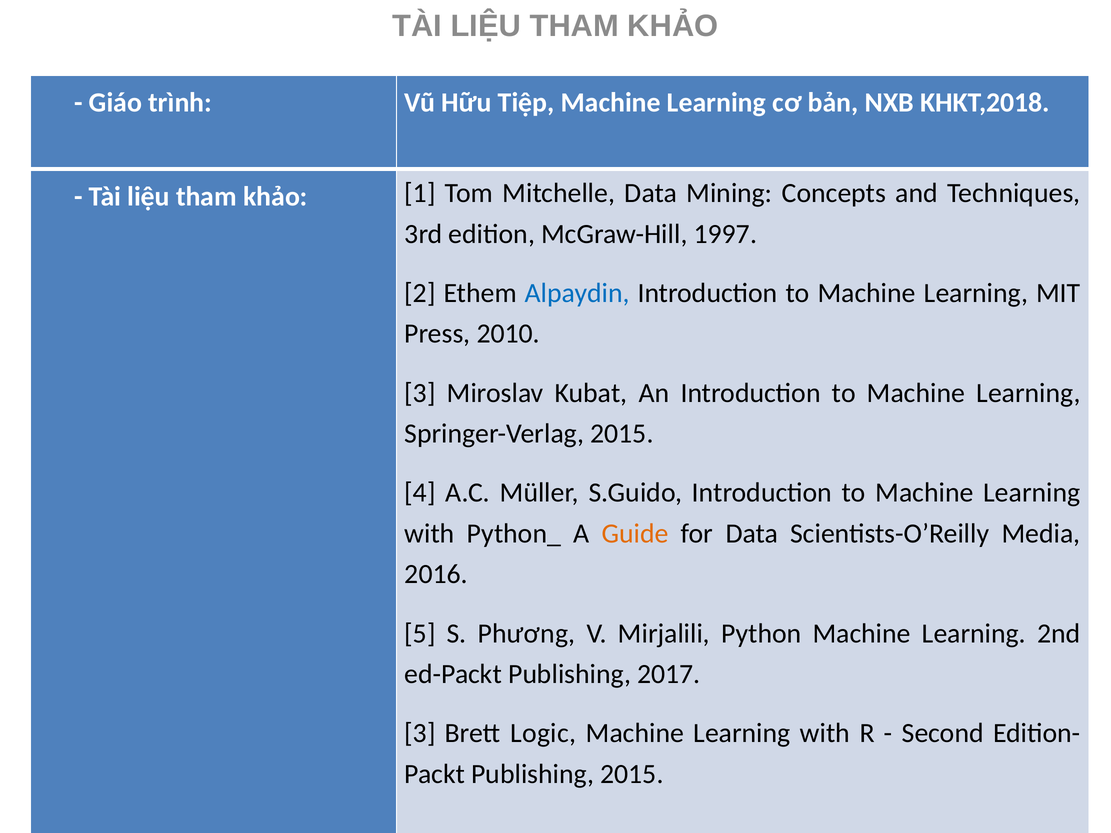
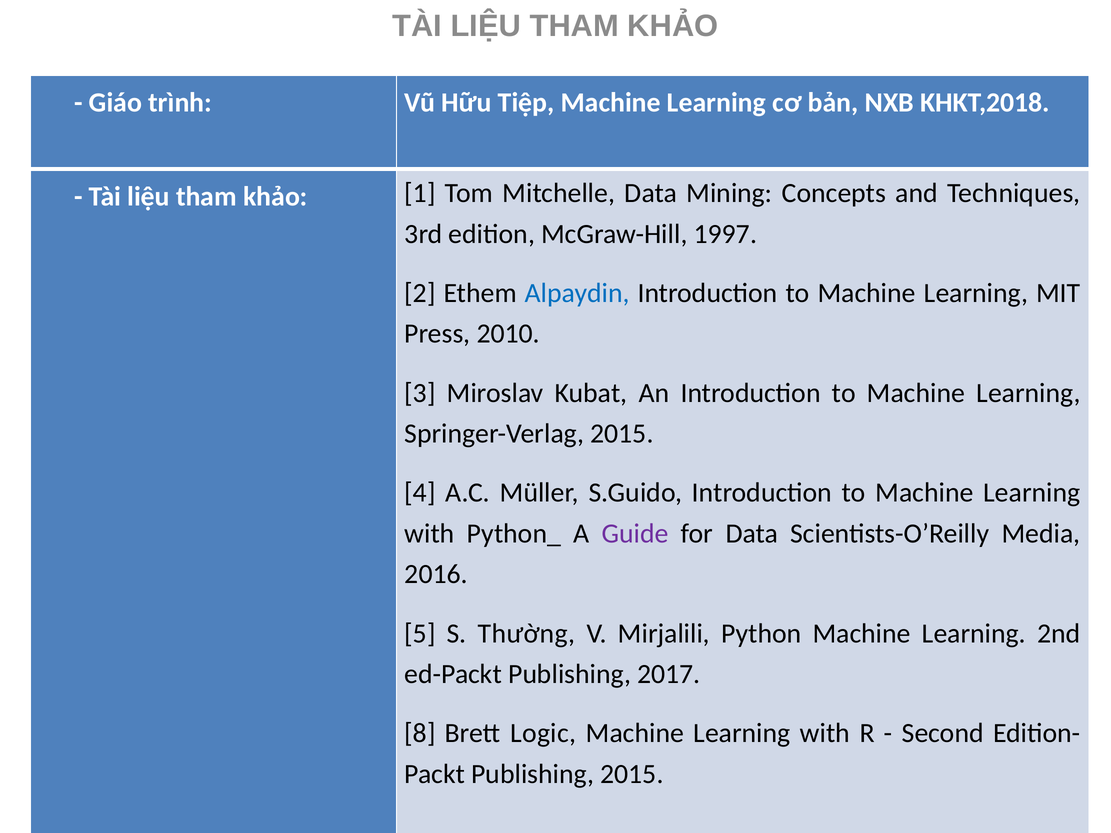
Guide colour: orange -> purple
Phương: Phương -> Thường
3 at (420, 733): 3 -> 8
